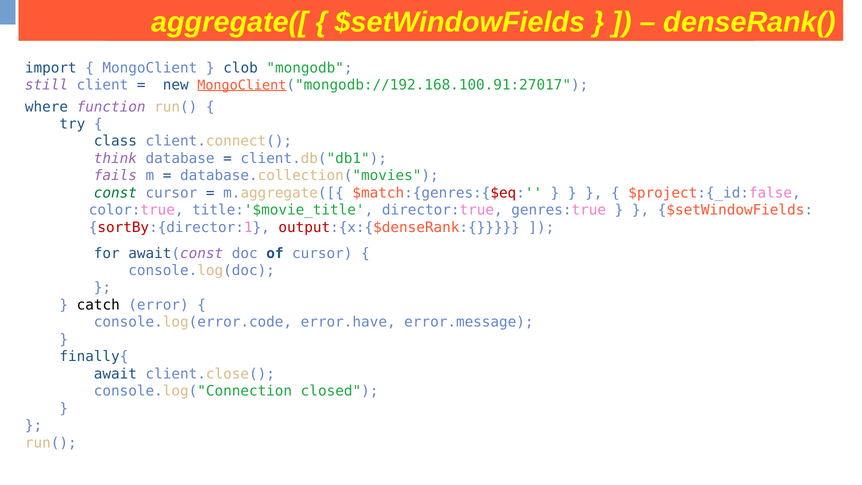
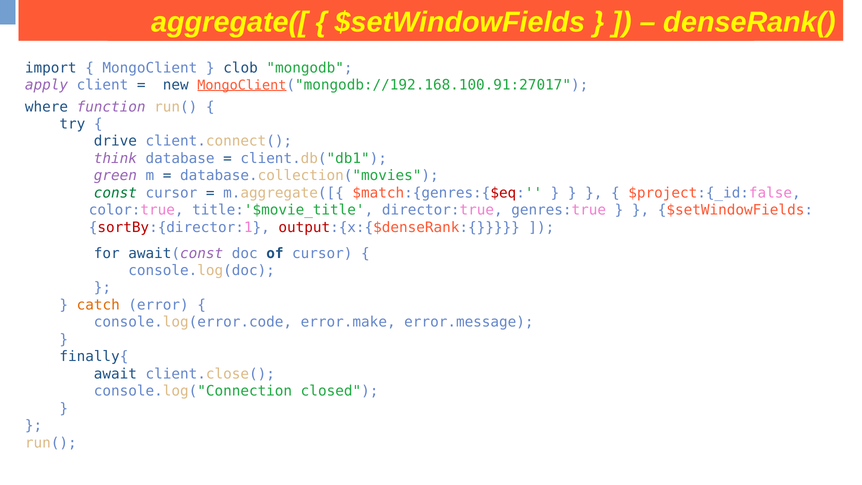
still: still -> apply
class: class -> drive
fails: fails -> green
catch colour: black -> orange
error.have: error.have -> error.make
